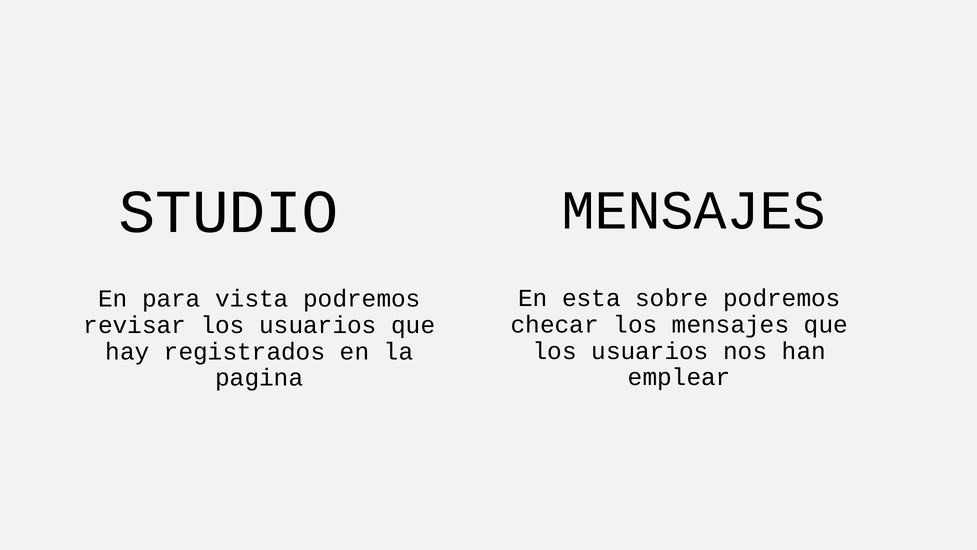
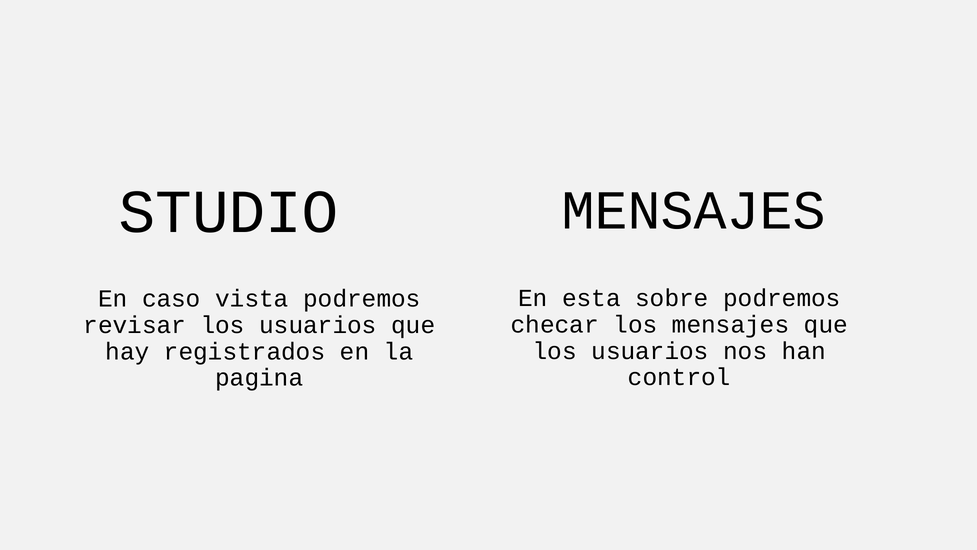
para: para -> caso
emplear: emplear -> control
